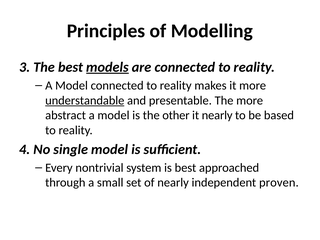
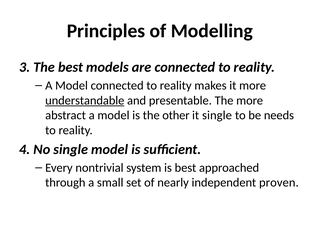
models underline: present -> none
it nearly: nearly -> single
based: based -> needs
